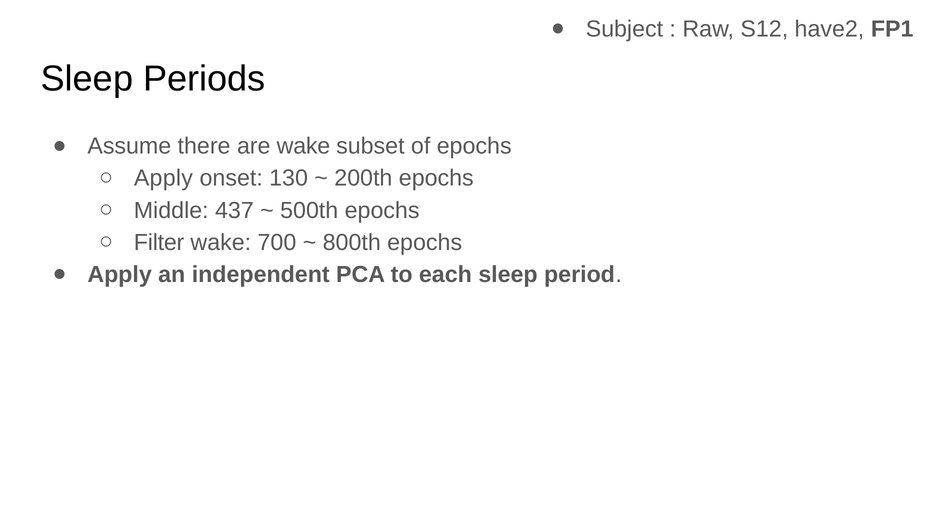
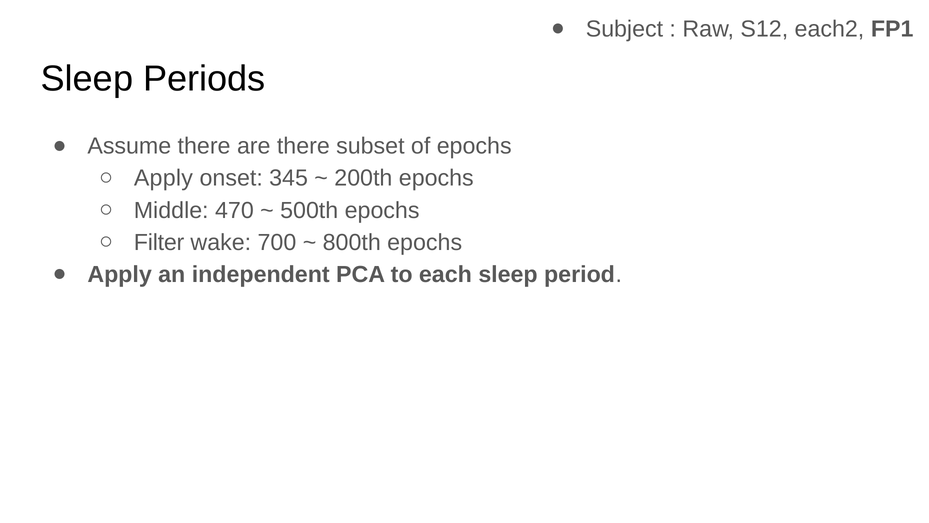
have2: have2 -> each2
are wake: wake -> there
130: 130 -> 345
437: 437 -> 470
